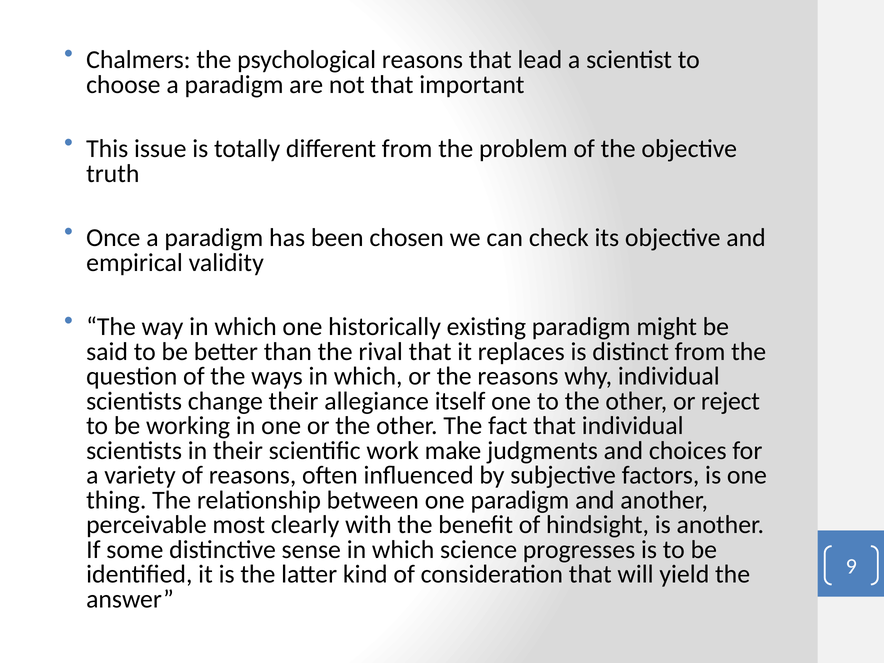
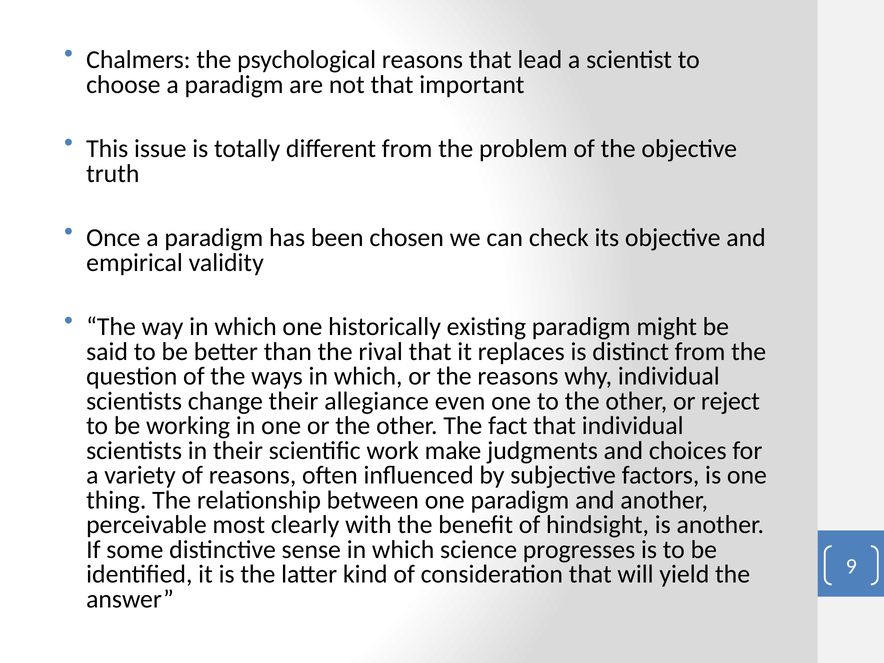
itself: itself -> even
